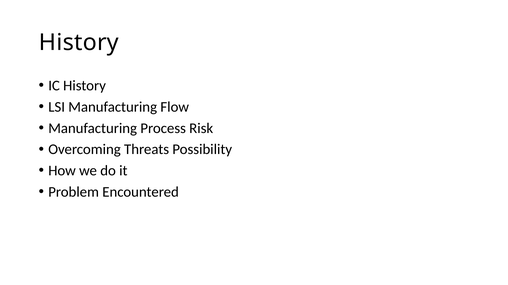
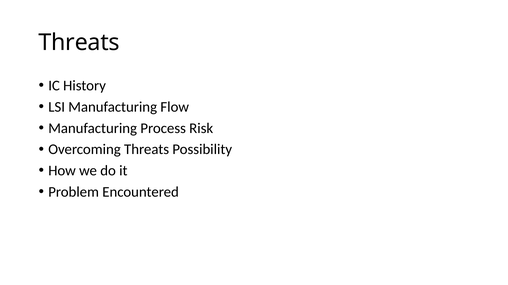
History at (79, 43): History -> Threats
